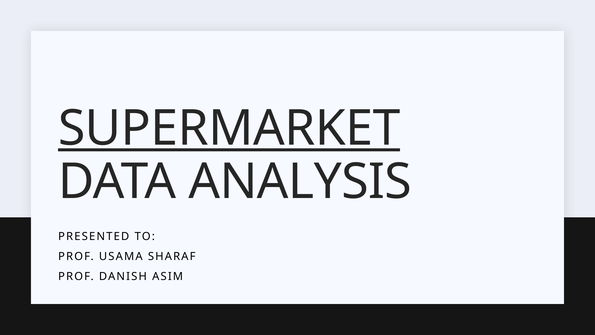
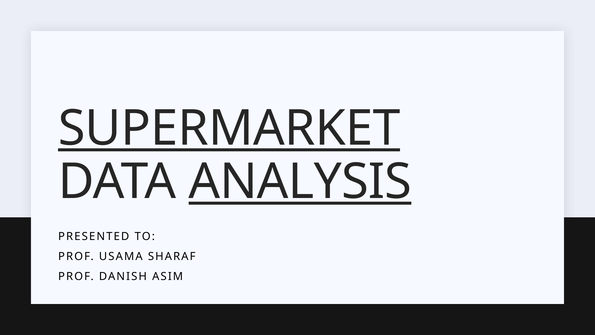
ANALYSIS underline: none -> present
